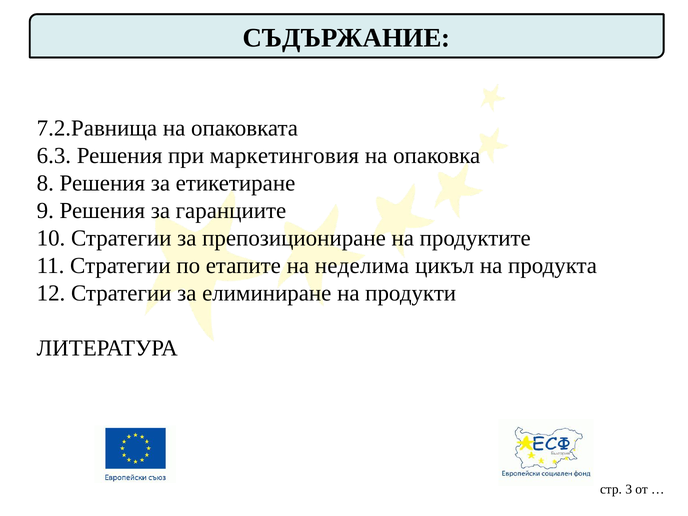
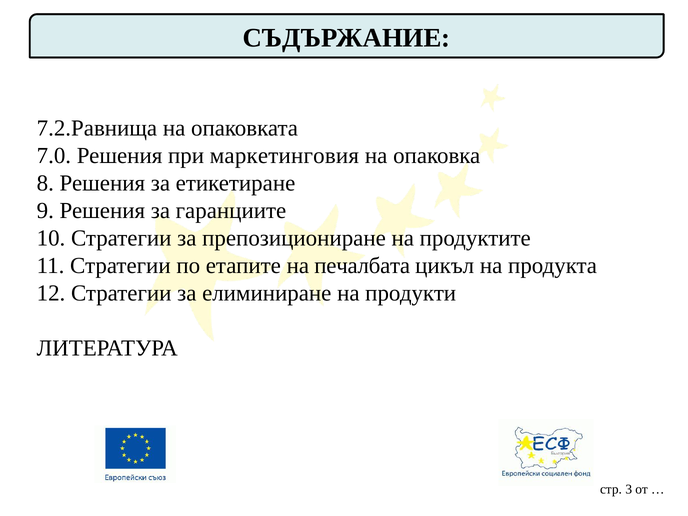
6.3: 6.3 -> 7.0
неделима: неделима -> печалбата
